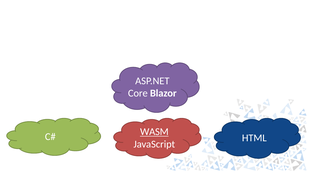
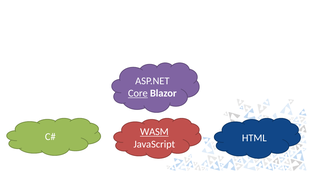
Core underline: none -> present
